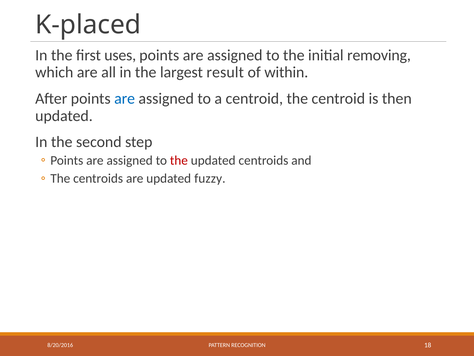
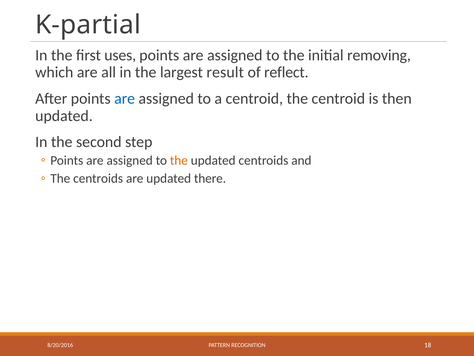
K-placed: K-placed -> K-partial
within: within -> reflect
the at (179, 160) colour: red -> orange
fuzzy: fuzzy -> there
